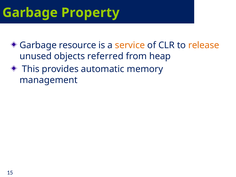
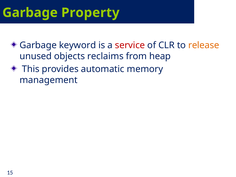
resource: resource -> keyword
service colour: orange -> red
referred: referred -> reclaims
